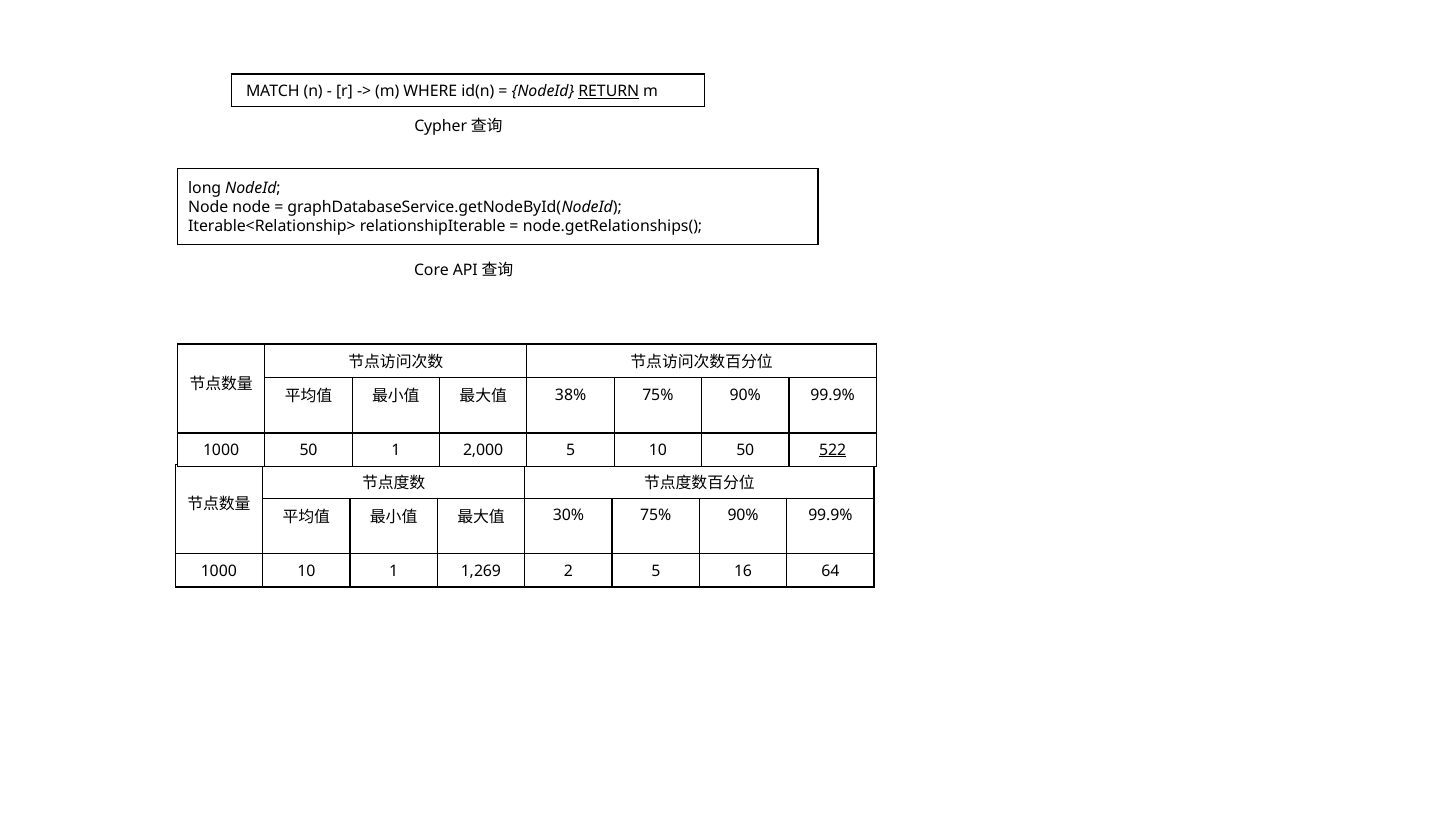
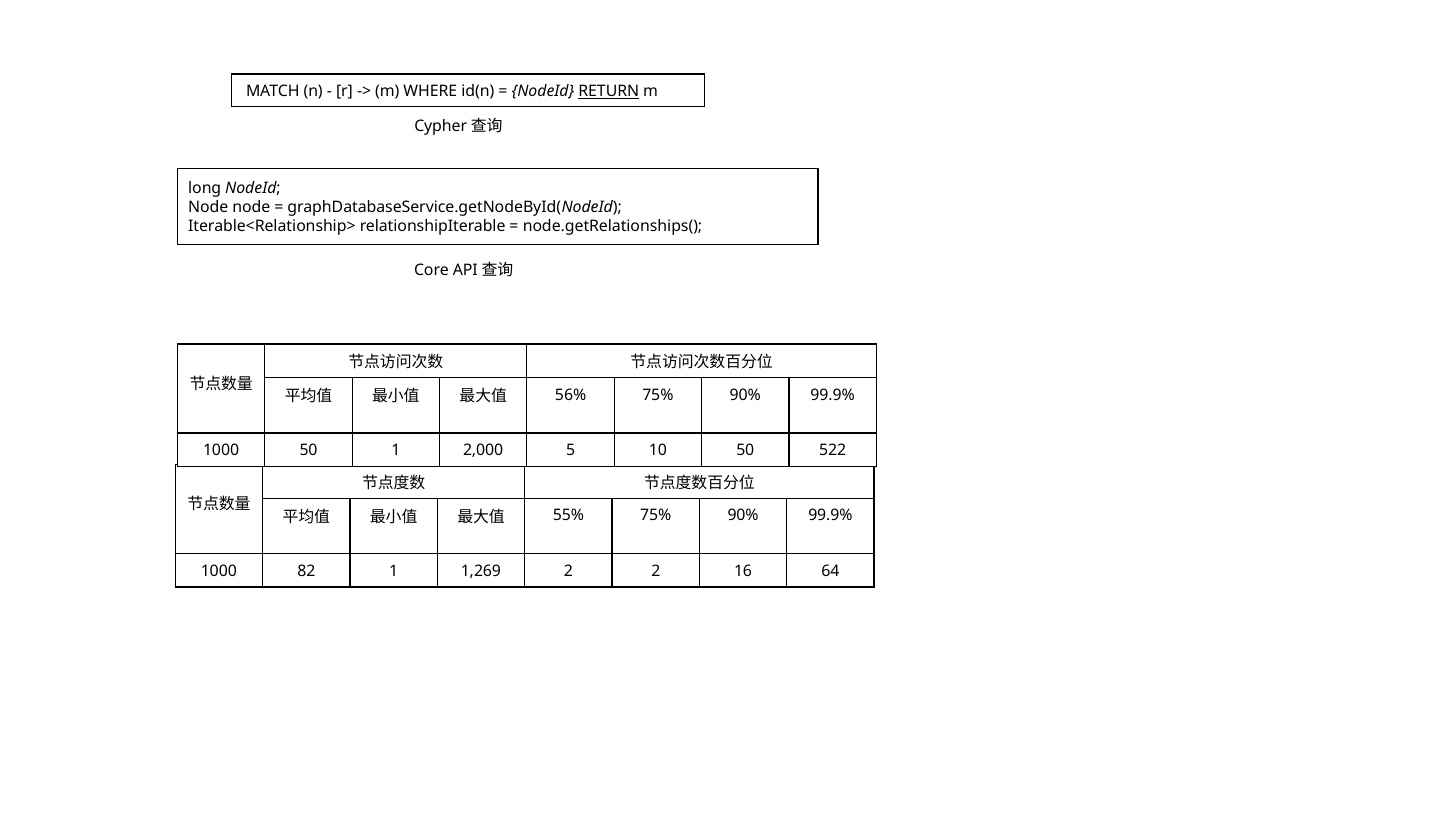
38%: 38% -> 56%
522 underline: present -> none
30%: 30% -> 55%
1000 10: 10 -> 82
2 5: 5 -> 2
